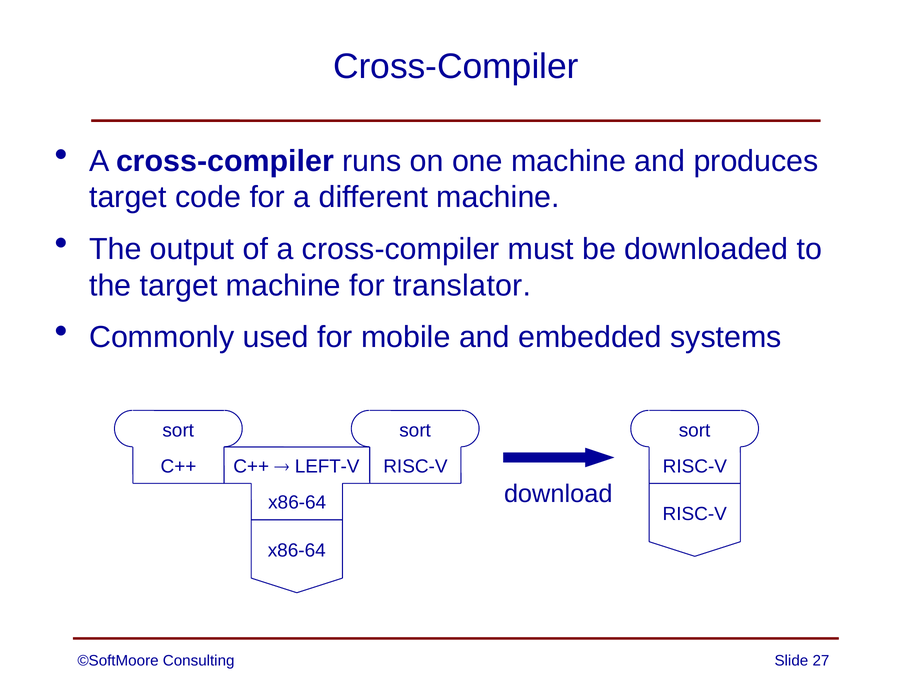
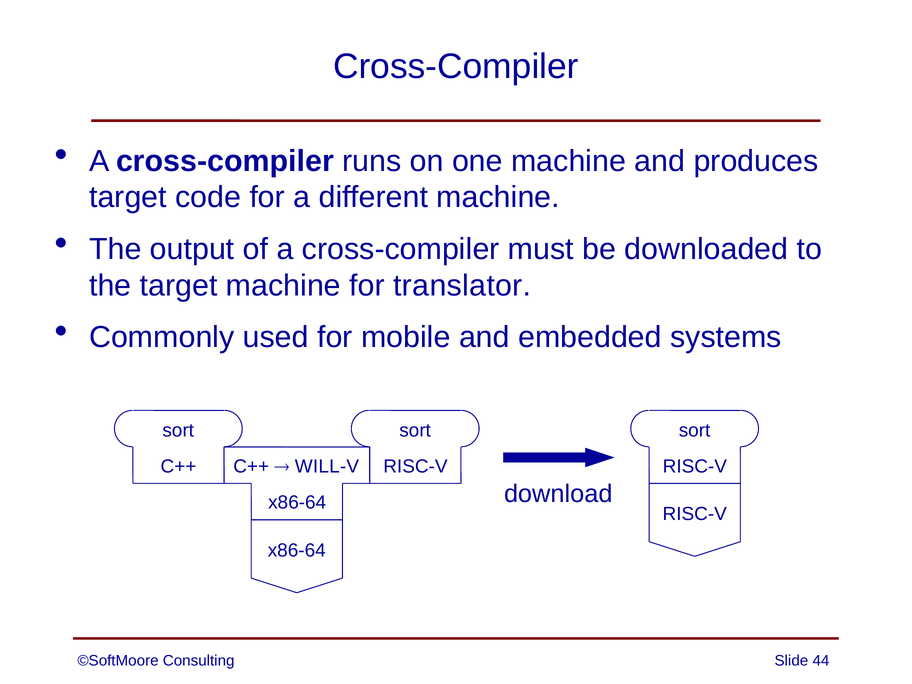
LEFT-V: LEFT-V -> WILL-V
27: 27 -> 44
